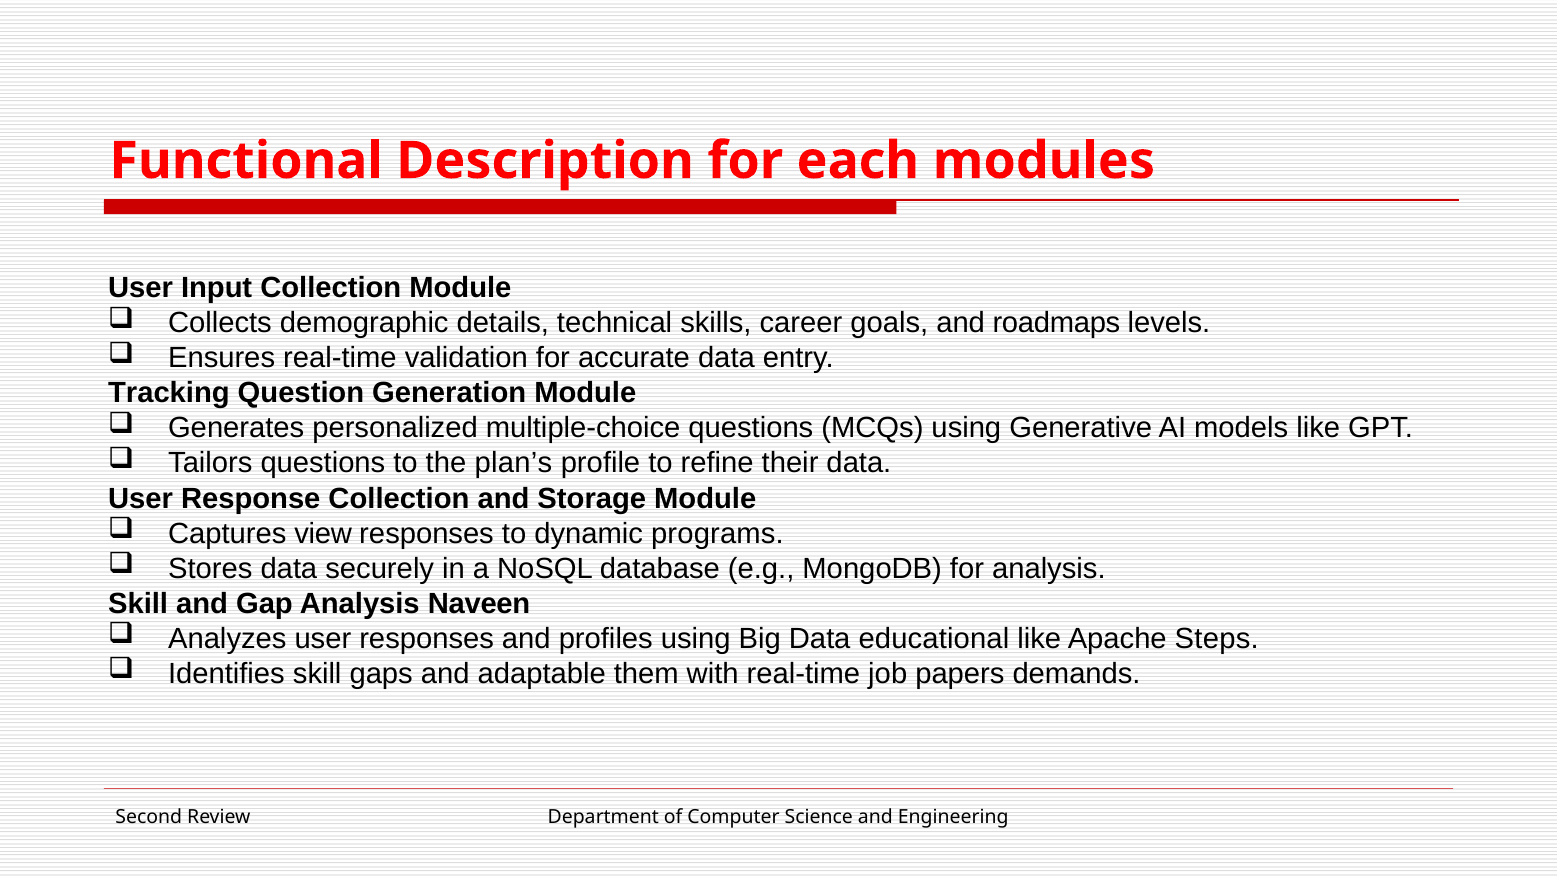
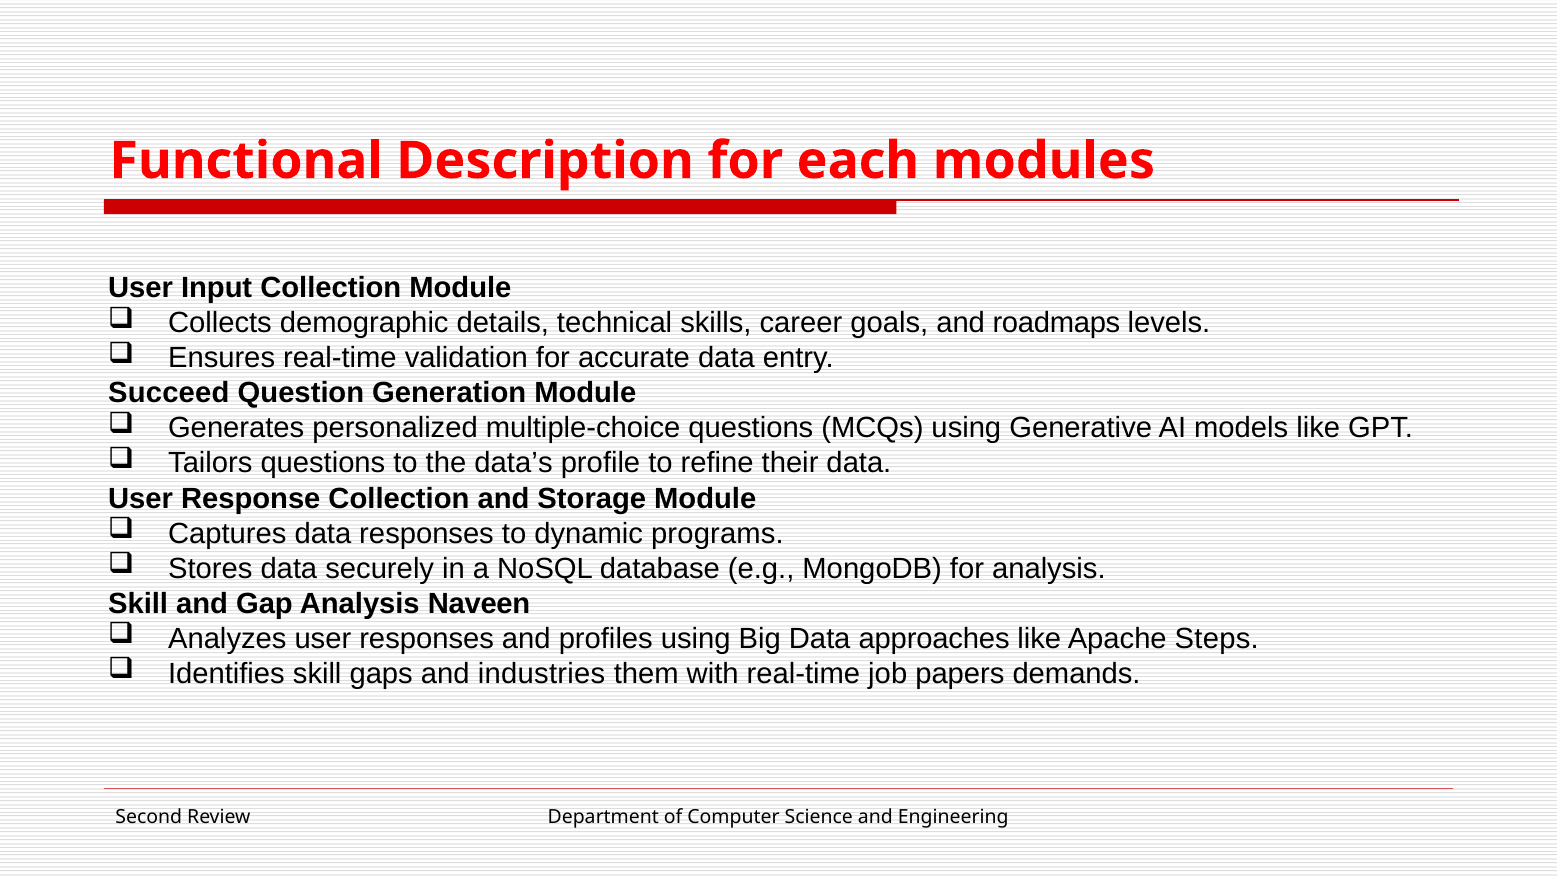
Tracking: Tracking -> Succeed
plan’s: plan’s -> data’s
Captures view: view -> data
educational: educational -> approaches
adaptable: adaptable -> industries
